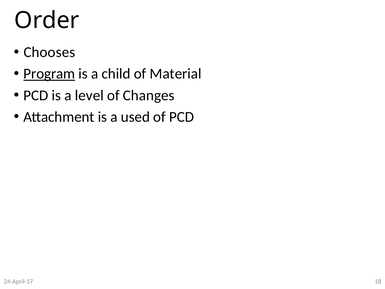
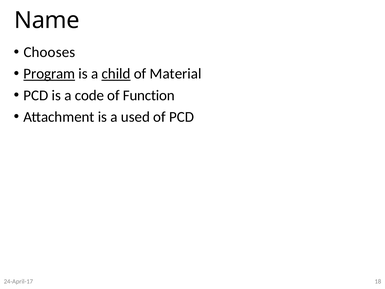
Order: Order -> Name
child underline: none -> present
level: level -> code
Changes: Changes -> Function
